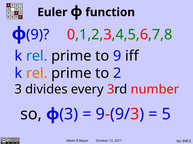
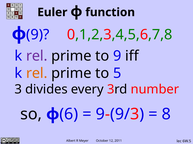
rel at (37, 56) colour: blue -> purple
2: 2 -> 5
φ 3: 3 -> 6
5: 5 -> 8
